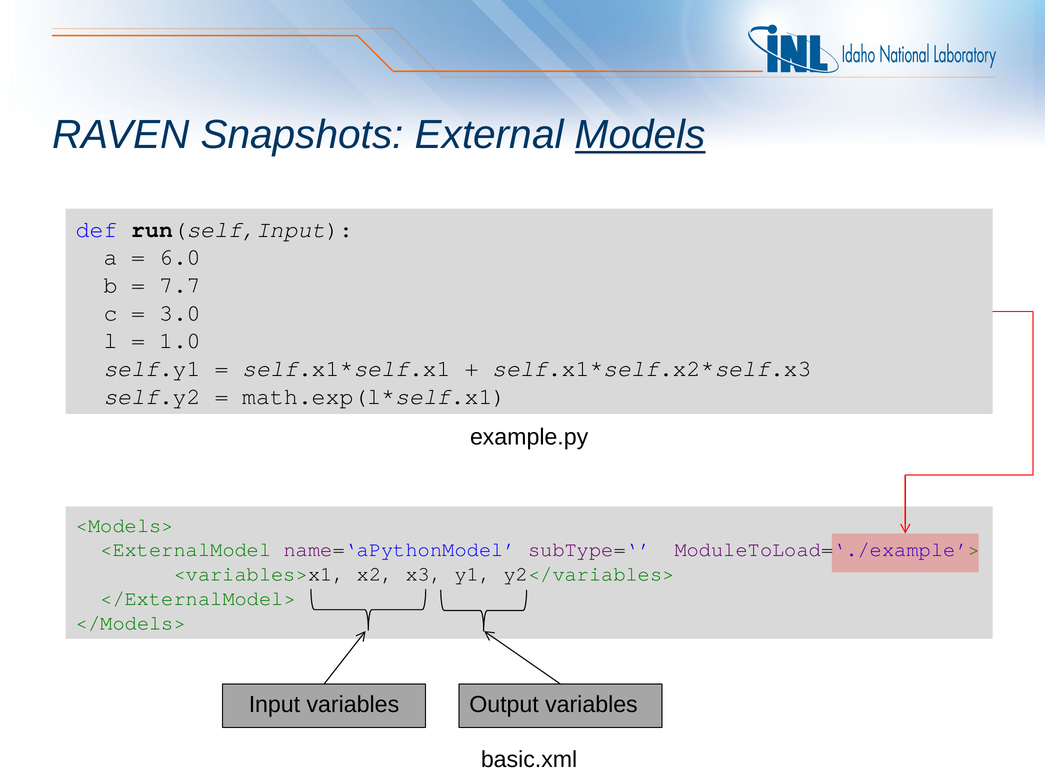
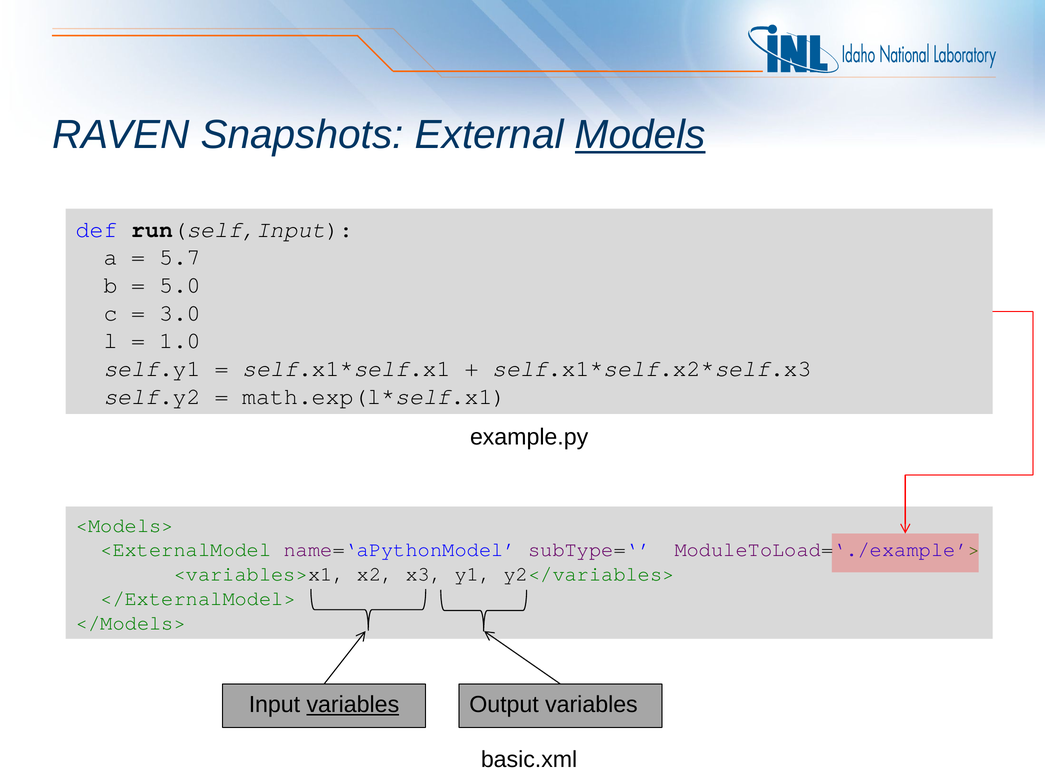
6.0: 6.0 -> 5.7
7.7: 7.7 -> 5.0
variables at (353, 705) underline: none -> present
